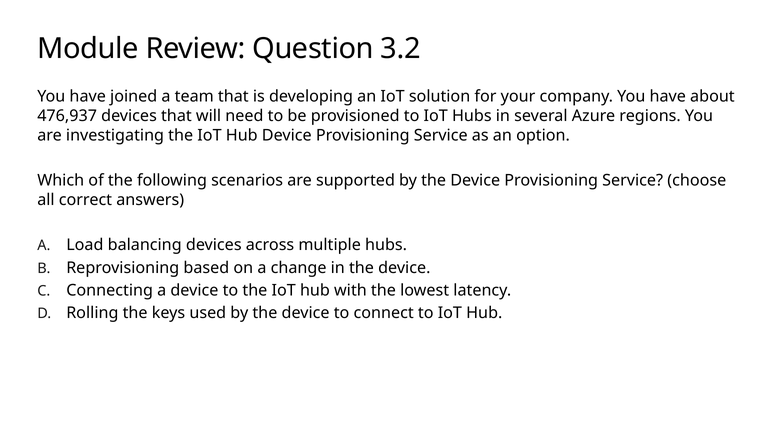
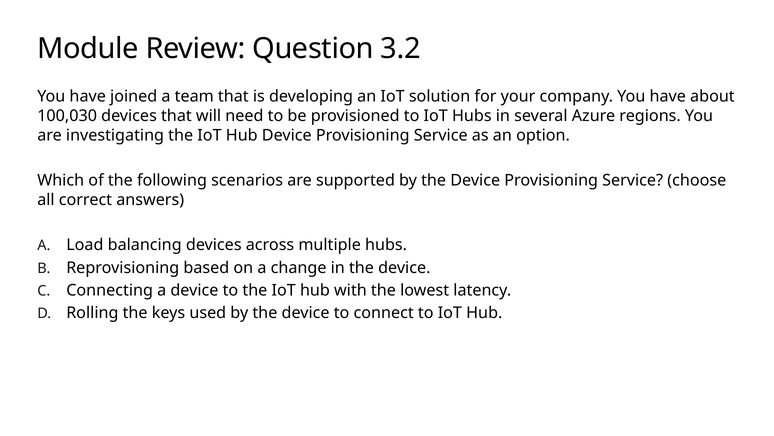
476,937: 476,937 -> 100,030
